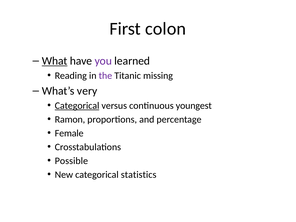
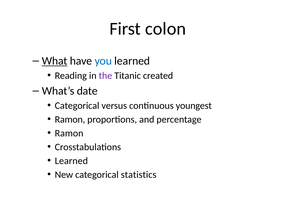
you colour: purple -> blue
missing: missing -> created
very: very -> date
Categorical at (77, 106) underline: present -> none
Female at (69, 133): Female -> Ramon
Possible at (71, 161): Possible -> Learned
